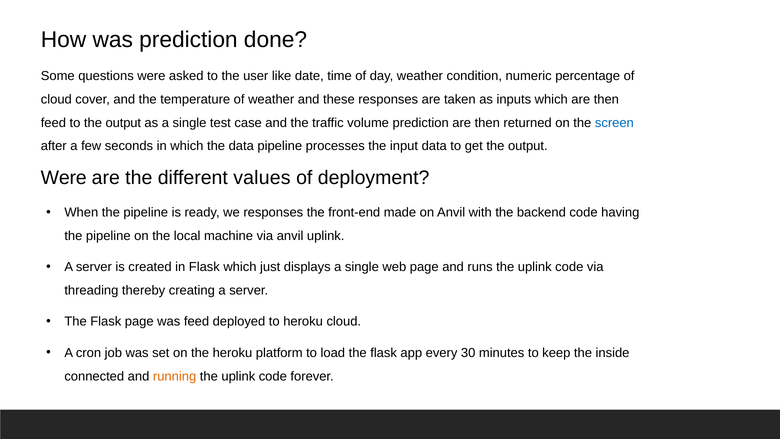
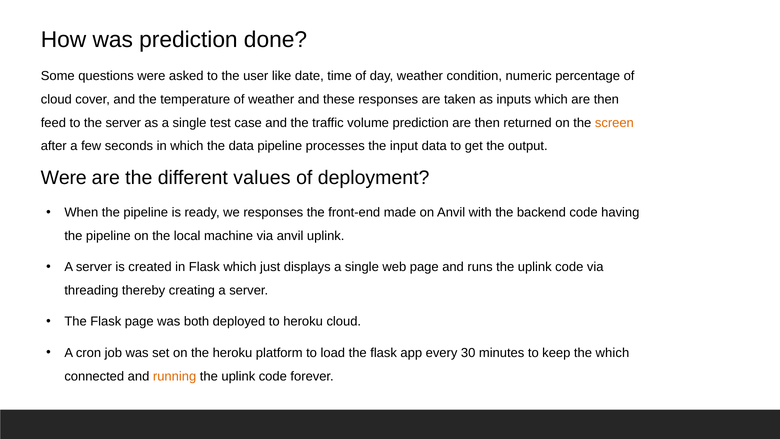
to the output: output -> server
screen colour: blue -> orange
was feed: feed -> both
the inside: inside -> which
